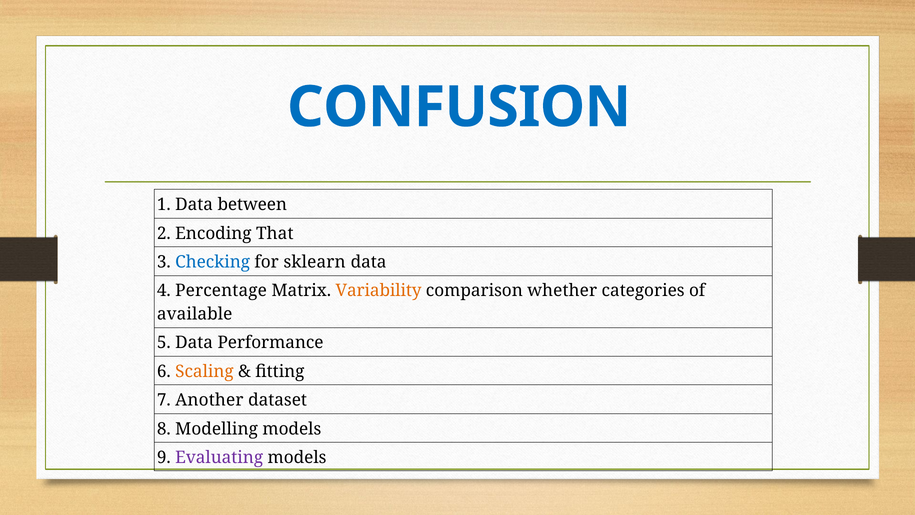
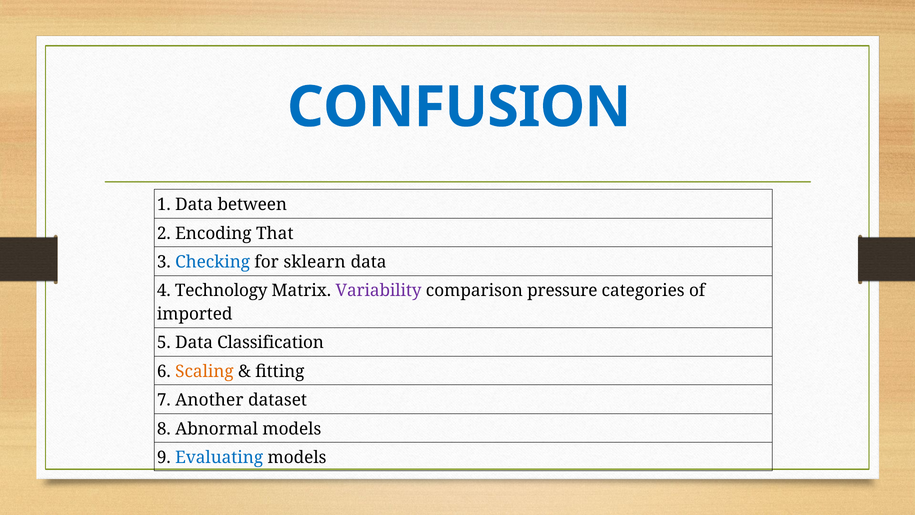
Percentage: Percentage -> Technology
Variability colour: orange -> purple
whether: whether -> pressure
available: available -> imported
Performance: Performance -> Classification
Modelling: Modelling -> Abnormal
Evaluating colour: purple -> blue
